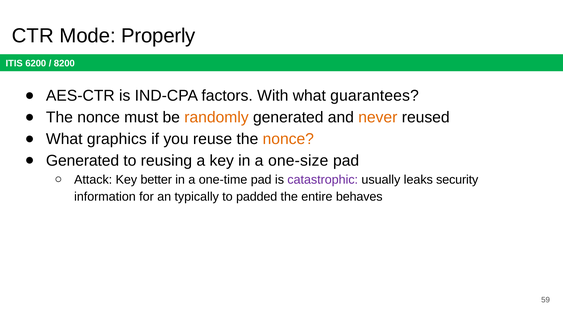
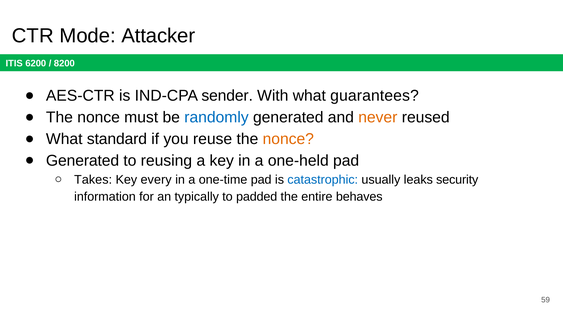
Properly: Properly -> Attacker
factors: factors -> sender
randomly colour: orange -> blue
graphics: graphics -> standard
one-size: one-size -> one-held
Attack: Attack -> Takes
better: better -> every
catastrophic colour: purple -> blue
